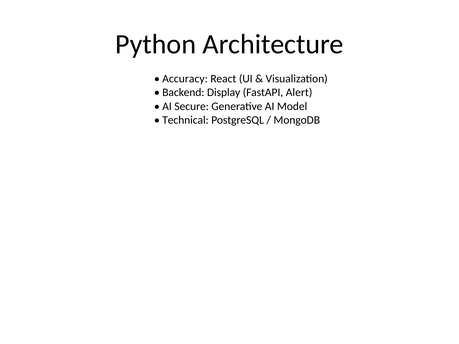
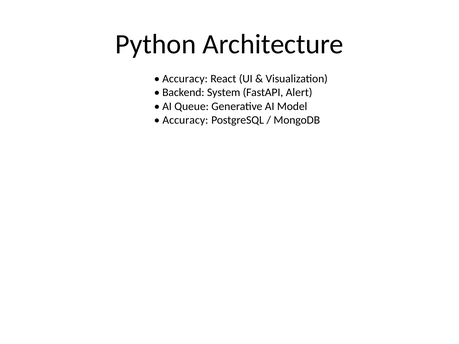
Display: Display -> System
Secure: Secure -> Queue
Technical at (185, 120): Technical -> Accuracy
